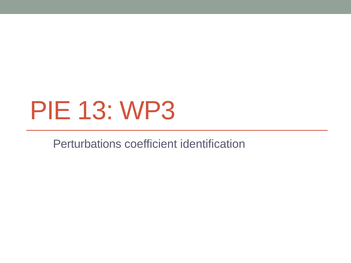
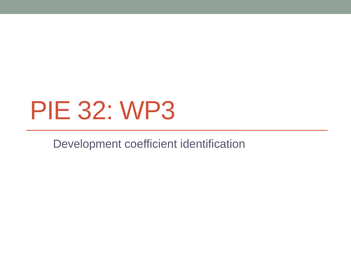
13: 13 -> 32
Perturbations: Perturbations -> Development
